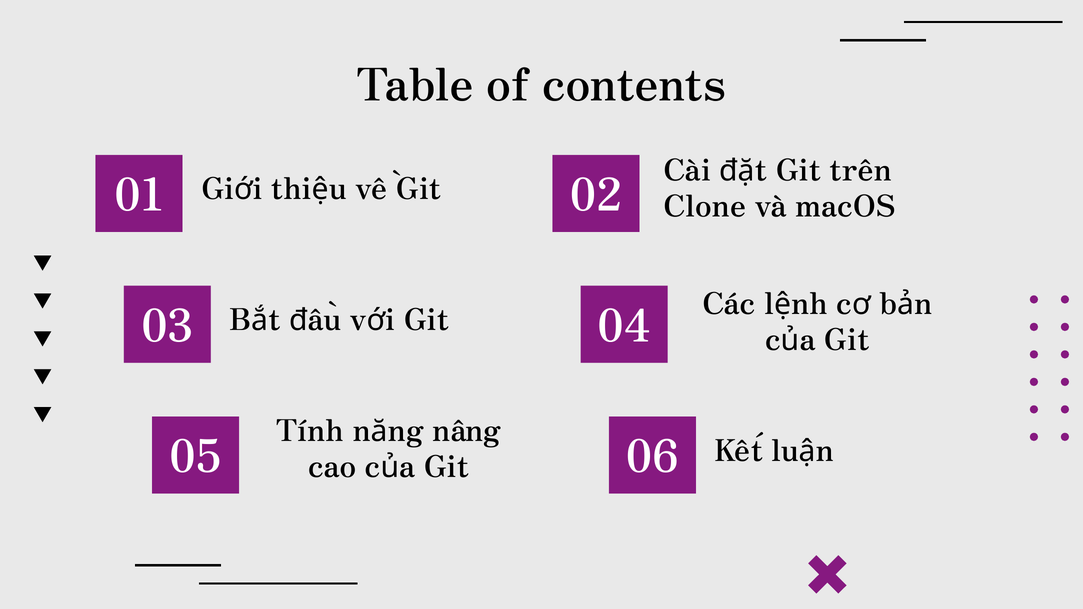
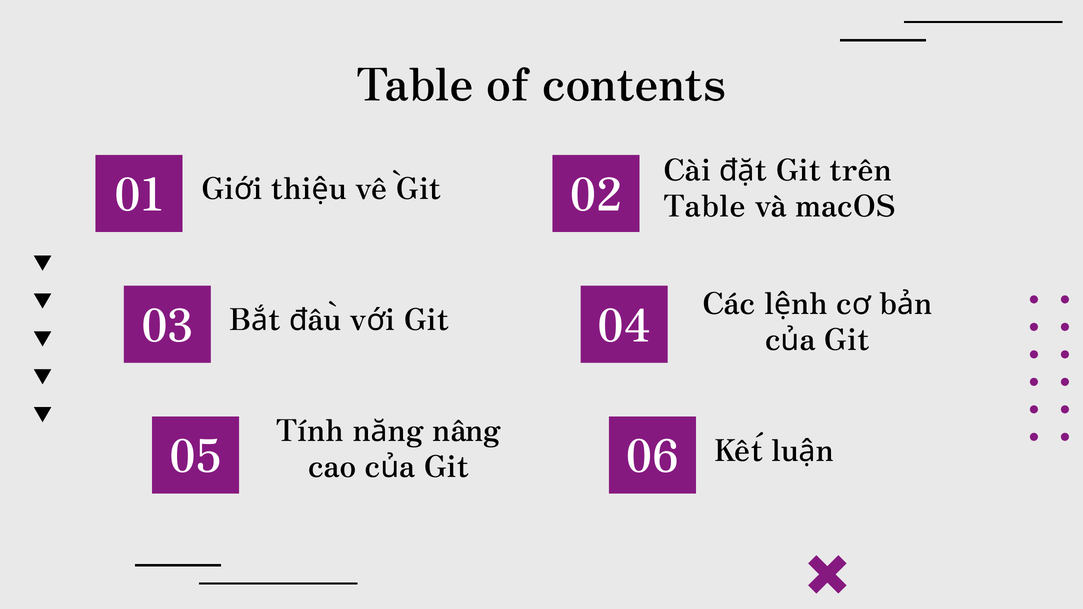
Clone at (705, 207): Clone -> Table
